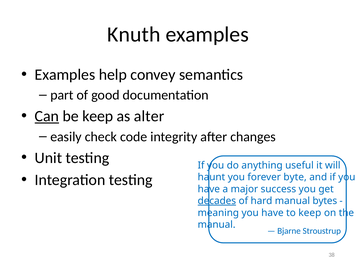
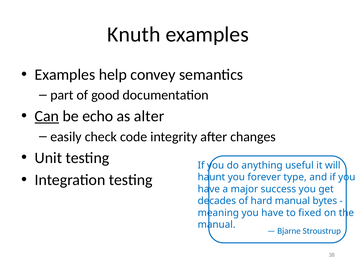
be keep: keep -> echo
byte: byte -> type
decades underline: present -> none
to keep: keep -> fixed
